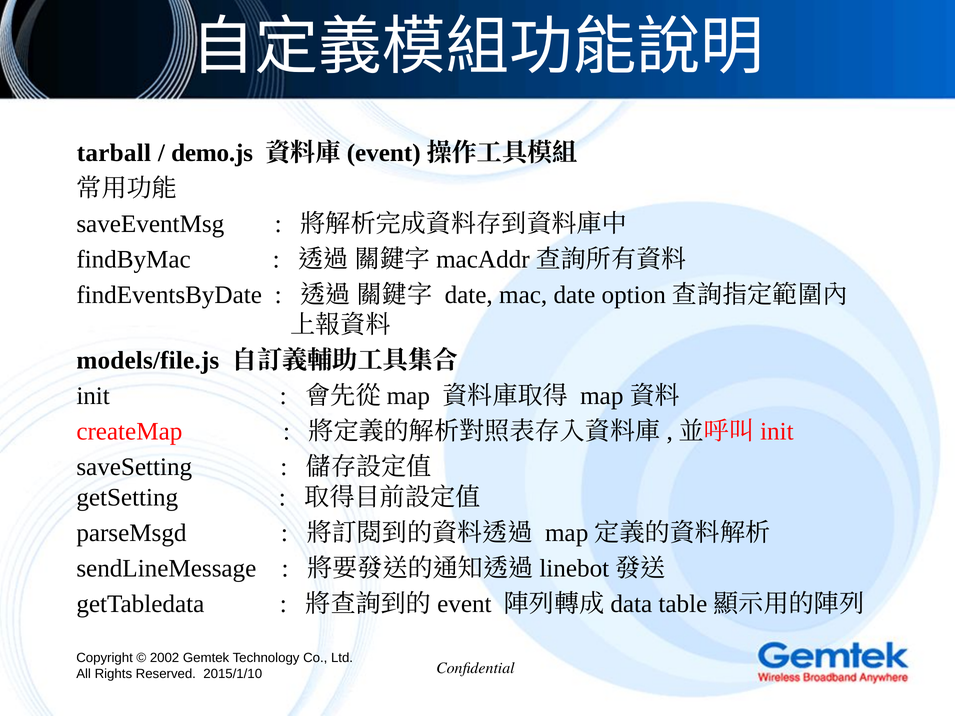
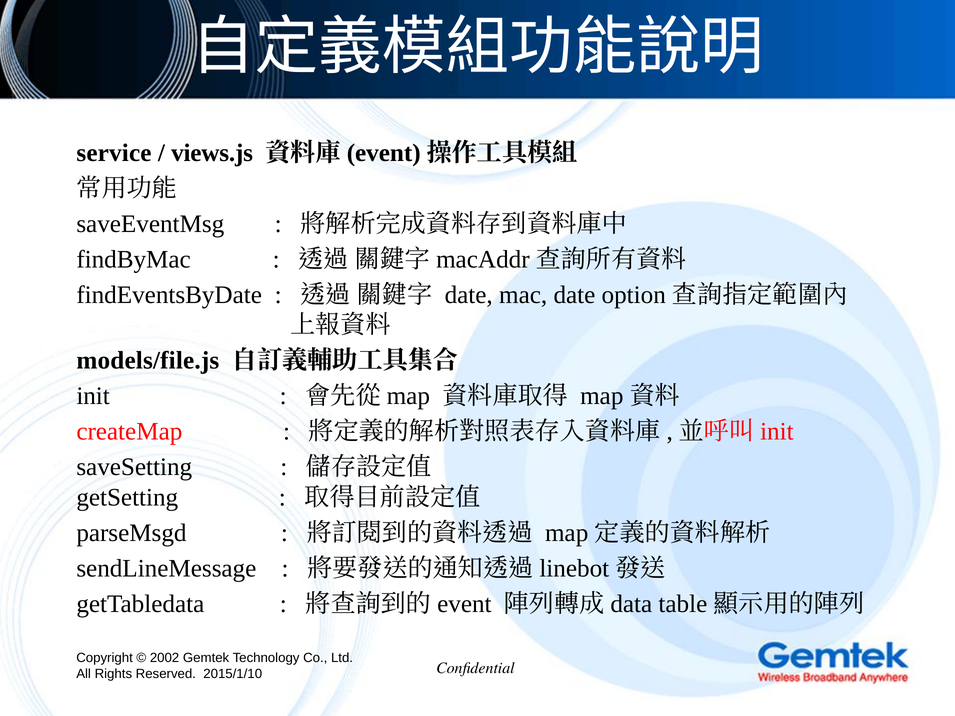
tarball: tarball -> service
demo.js: demo.js -> views.js
